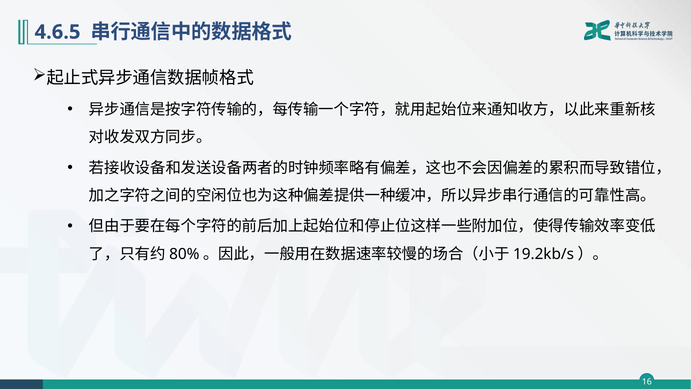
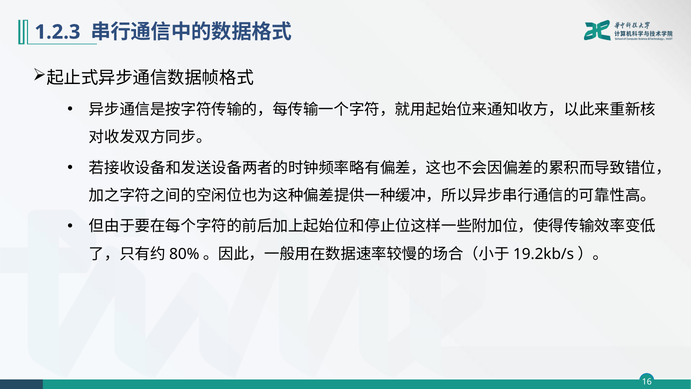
4.6.5: 4.6.5 -> 1.2.3
